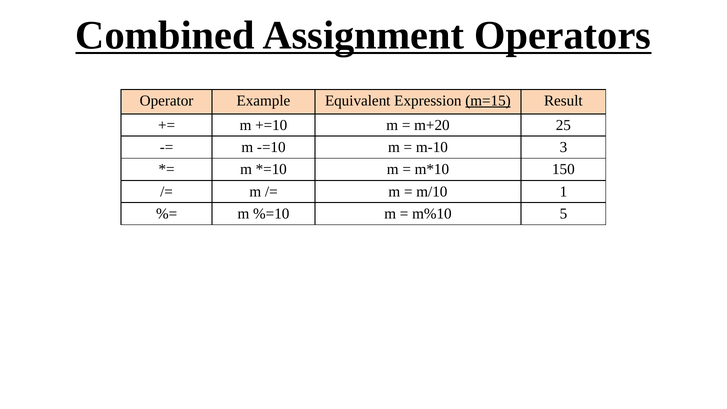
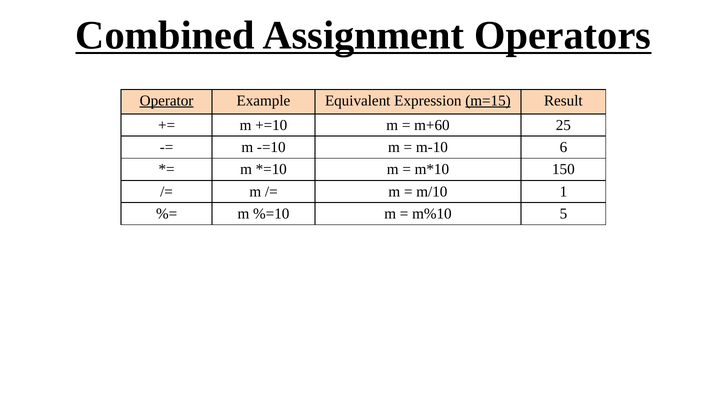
Operator underline: none -> present
m+20: m+20 -> m+60
3: 3 -> 6
